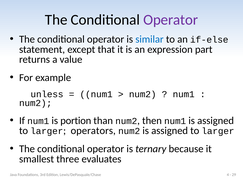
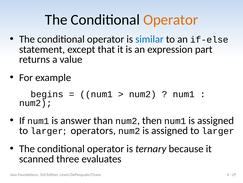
Operator at (171, 20) colour: purple -> orange
unless: unless -> begins
portion: portion -> answer
smallest: smallest -> scanned
